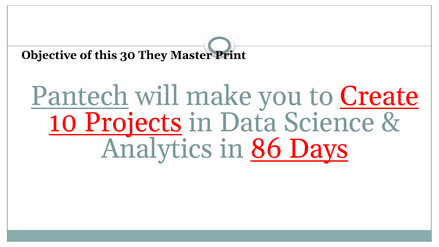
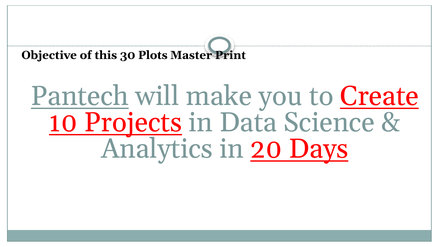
They: They -> Plots
86: 86 -> 20
